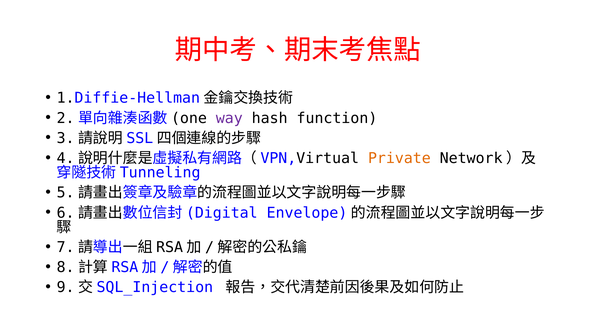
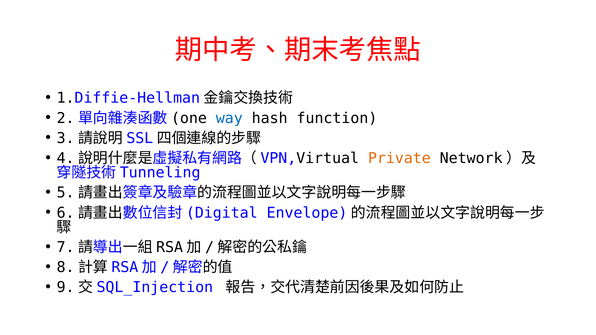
way colour: purple -> blue
